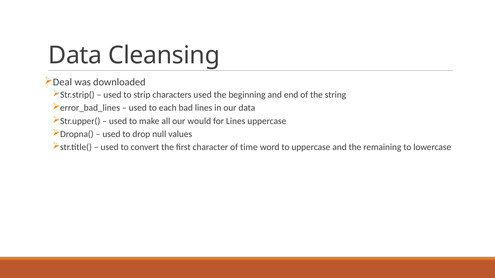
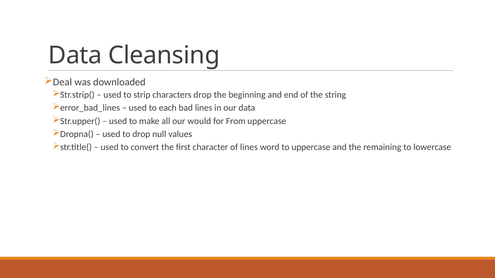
characters used: used -> drop
for Lines: Lines -> From
of time: time -> lines
